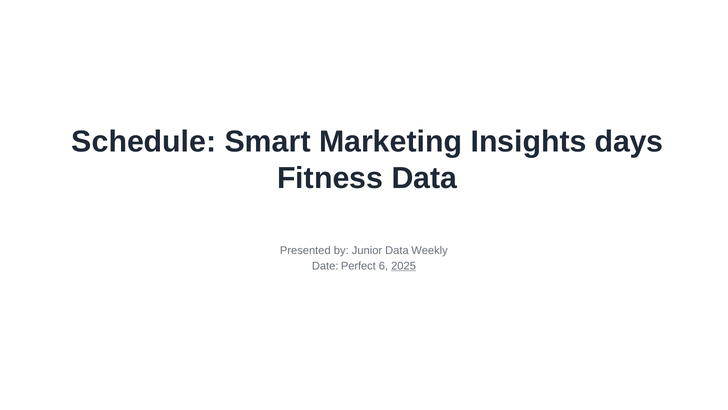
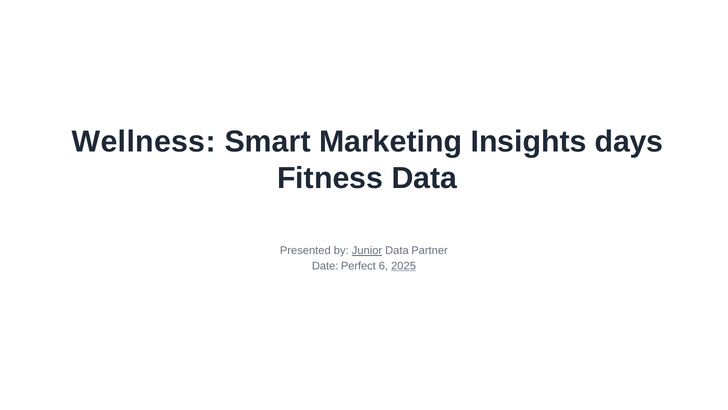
Schedule: Schedule -> Wellness
Junior underline: none -> present
Weekly: Weekly -> Partner
